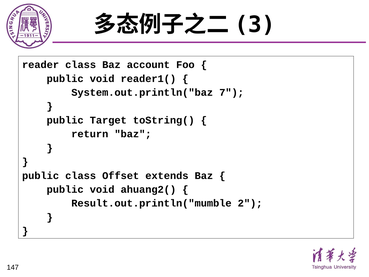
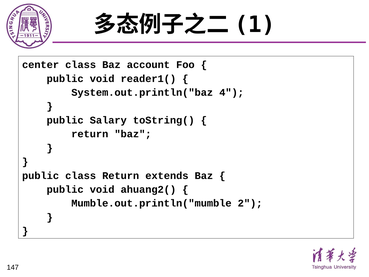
3: 3 -> 1
reader: reader -> center
7: 7 -> 4
Target: Target -> Salary
class Offset: Offset -> Return
Result.out.println("mumble: Result.out.println("mumble -> Mumble.out.println("mumble
